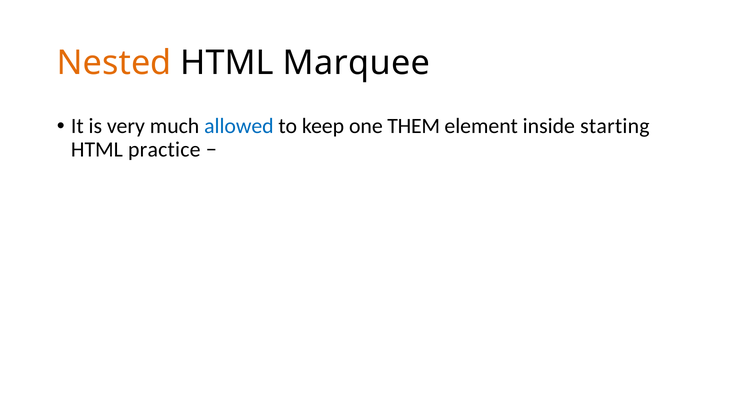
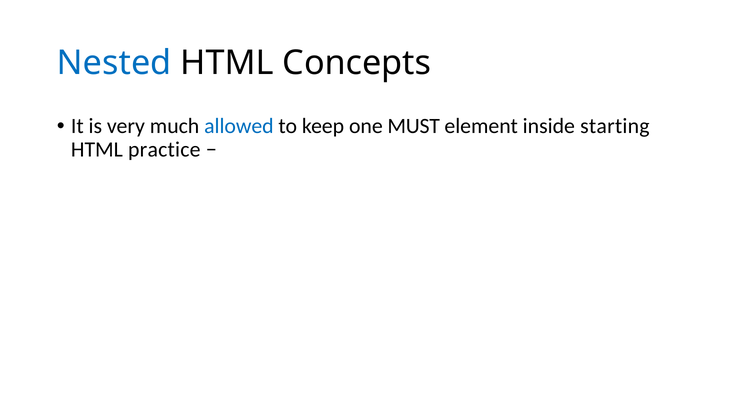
Nested colour: orange -> blue
Marquee: Marquee -> Concepts
THEM: THEM -> MUST
